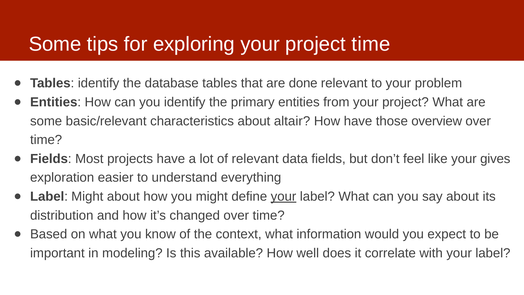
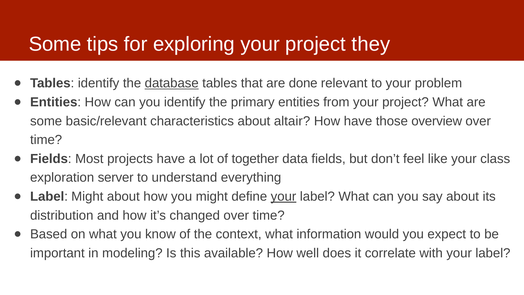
project time: time -> they
database underline: none -> present
of relevant: relevant -> together
gives: gives -> class
easier: easier -> server
